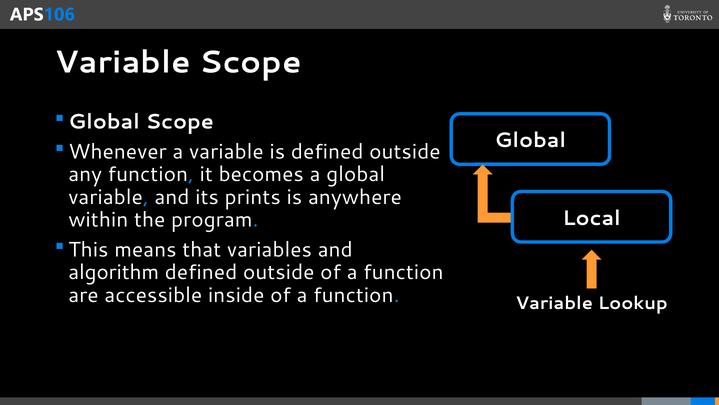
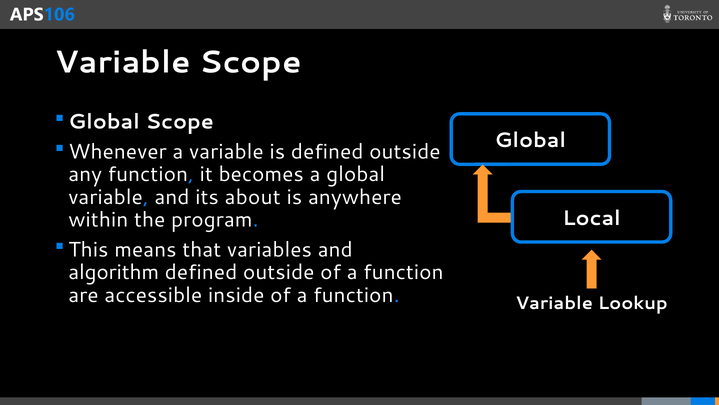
prints: prints -> about
